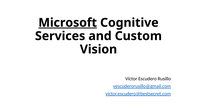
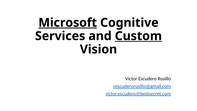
Custom underline: none -> present
